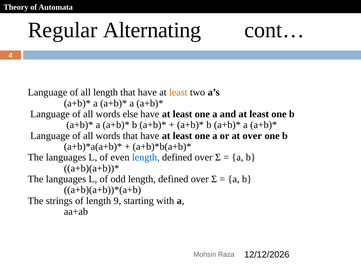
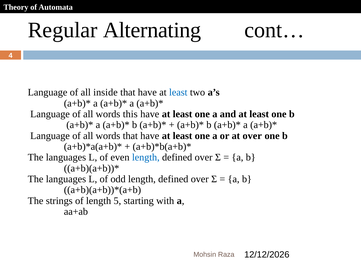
all length: length -> inside
least at (178, 92) colour: orange -> blue
else: else -> this
9: 9 -> 5
